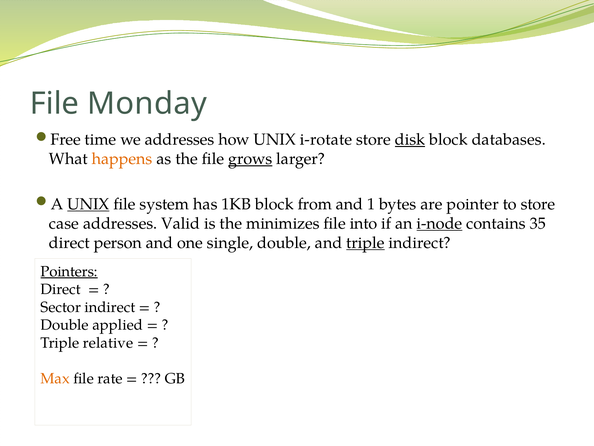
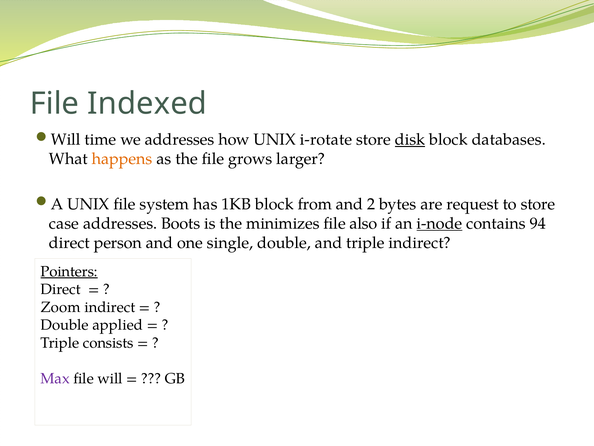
Monday: Monday -> Indexed
Free at (66, 139): Free -> Will
grows underline: present -> none
UNIX at (88, 204) underline: present -> none
1: 1 -> 2
pointer: pointer -> request
Valid: Valid -> Boots
into: into -> also
35: 35 -> 94
triple at (365, 242) underline: present -> none
Sector: Sector -> Zoom
relative: relative -> consists
Max colour: orange -> purple
file rate: rate -> will
